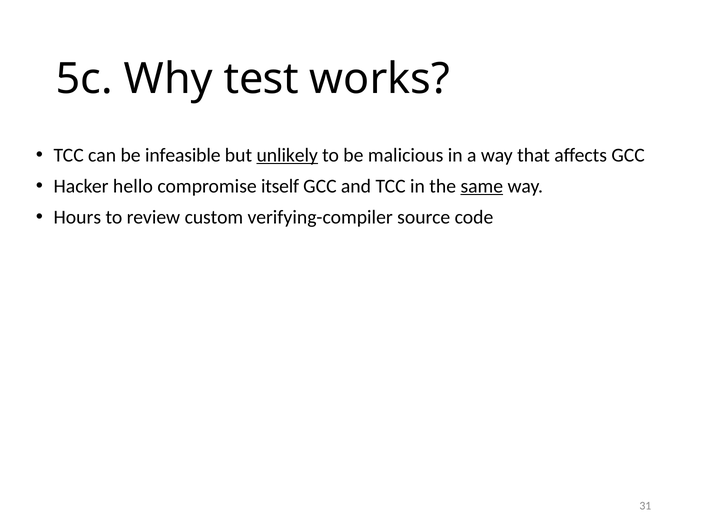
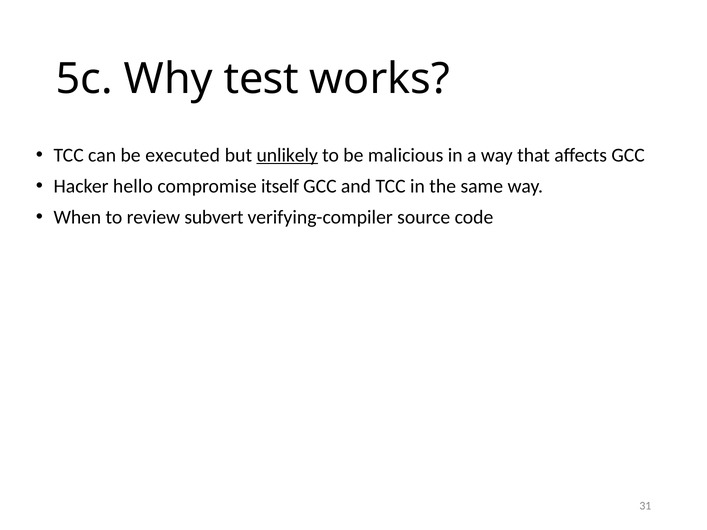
infeasible: infeasible -> executed
same underline: present -> none
Hours: Hours -> When
custom: custom -> subvert
